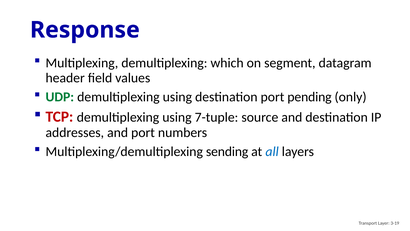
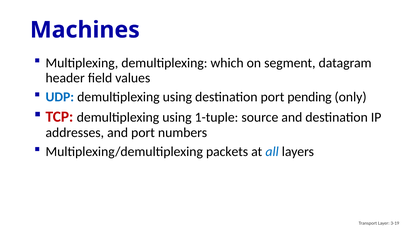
Response: Response -> Machines
UDP colour: green -> blue
7-tuple: 7-tuple -> 1-tuple
sending: sending -> packets
